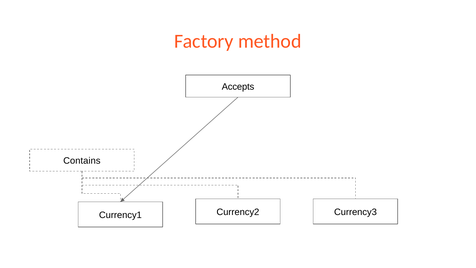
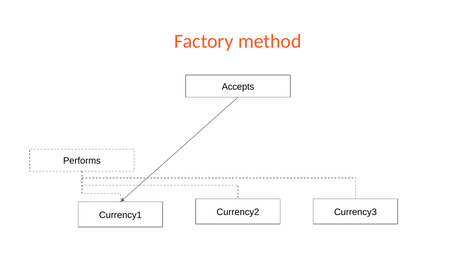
Contains: Contains -> Performs
